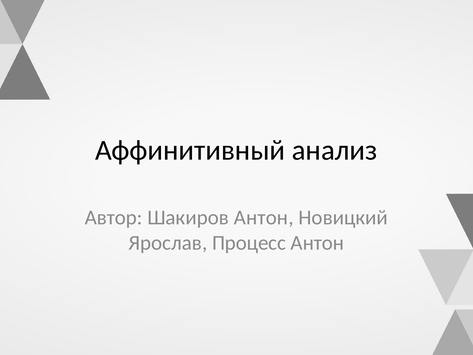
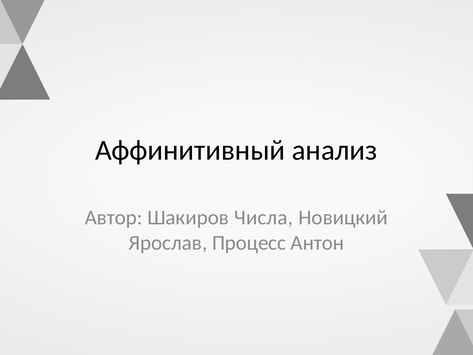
Шакиров Антон: Антон -> Числа
